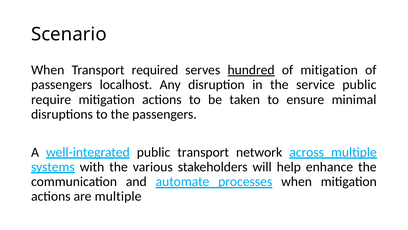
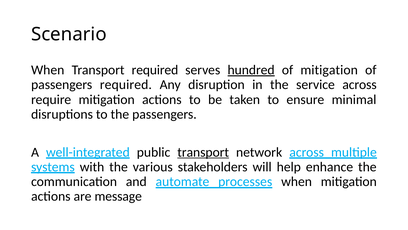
passengers localhost: localhost -> required
service public: public -> across
transport at (203, 152) underline: none -> present
are multiple: multiple -> message
